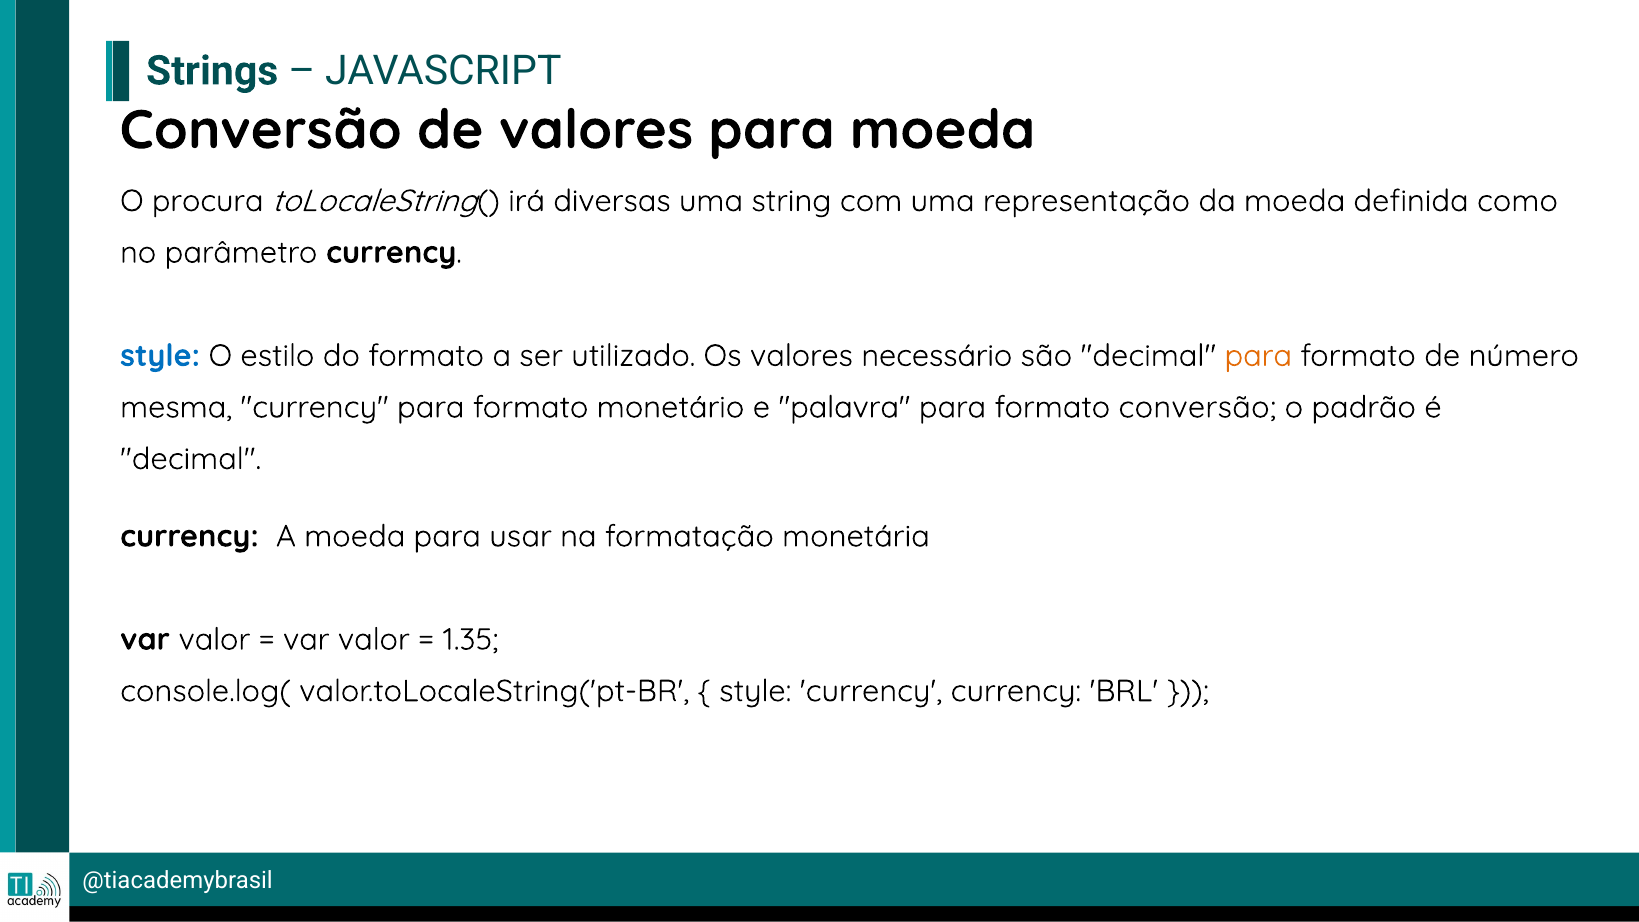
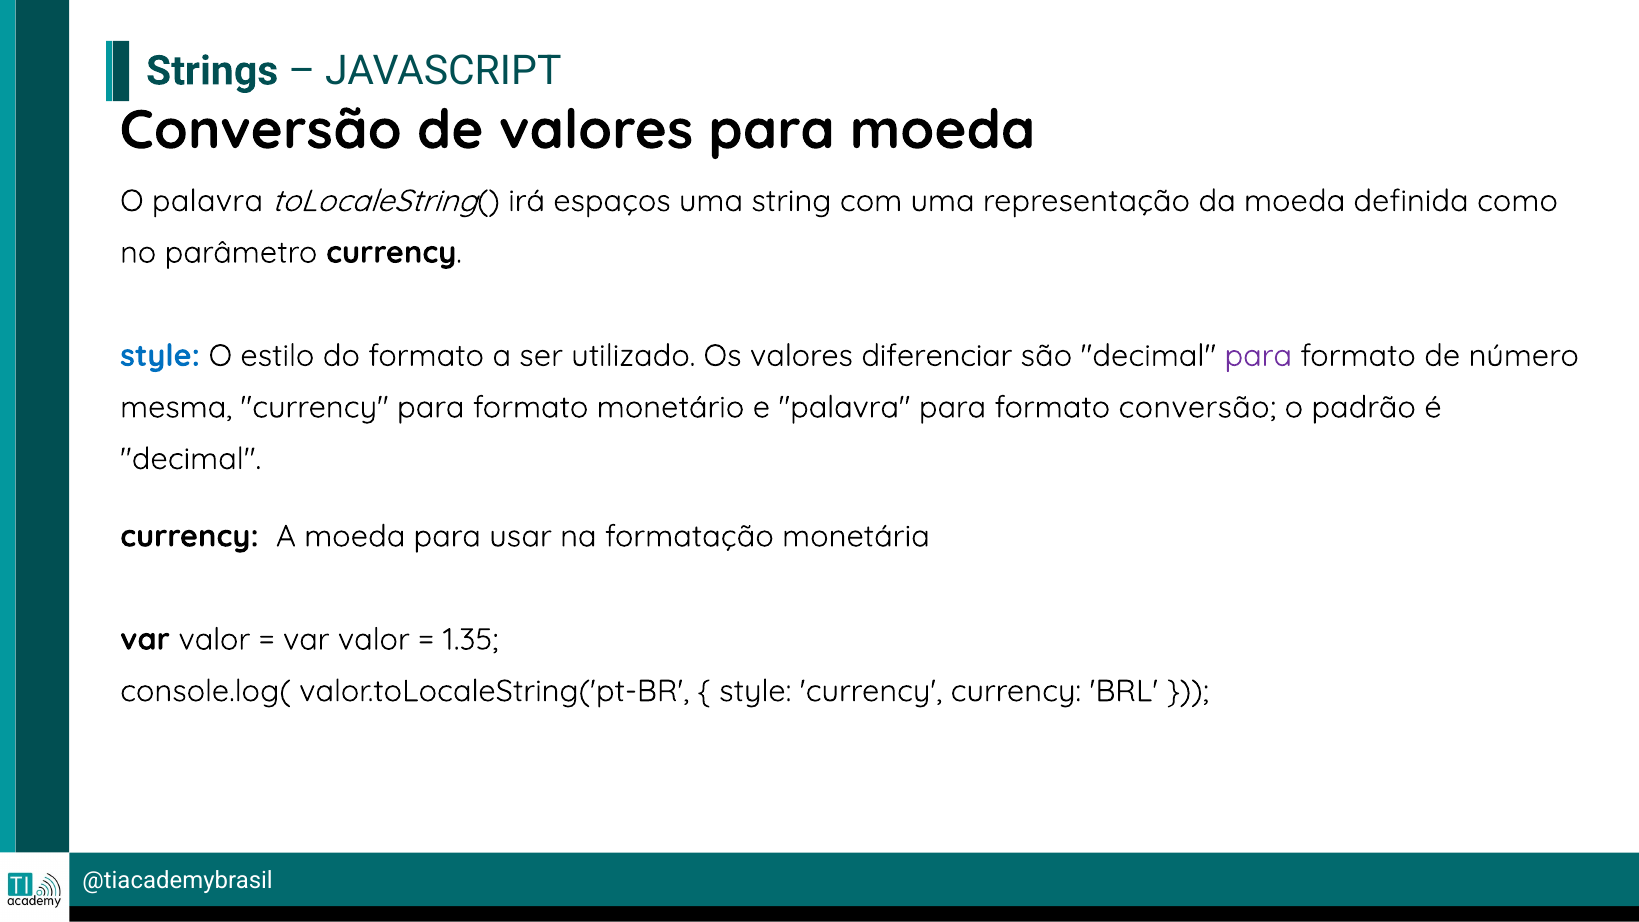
O procura: procura -> palavra
diversas: diversas -> espaços
necessário: necessário -> diferenciar
para at (1258, 356) colour: orange -> purple
